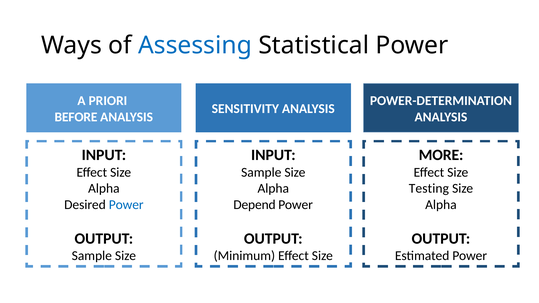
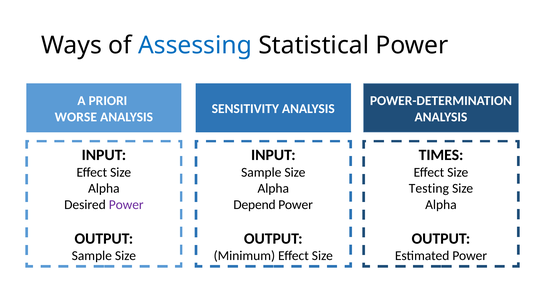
BEFORE: BEFORE -> WORSE
MORE: MORE -> TIMES
Power at (126, 205) colour: blue -> purple
